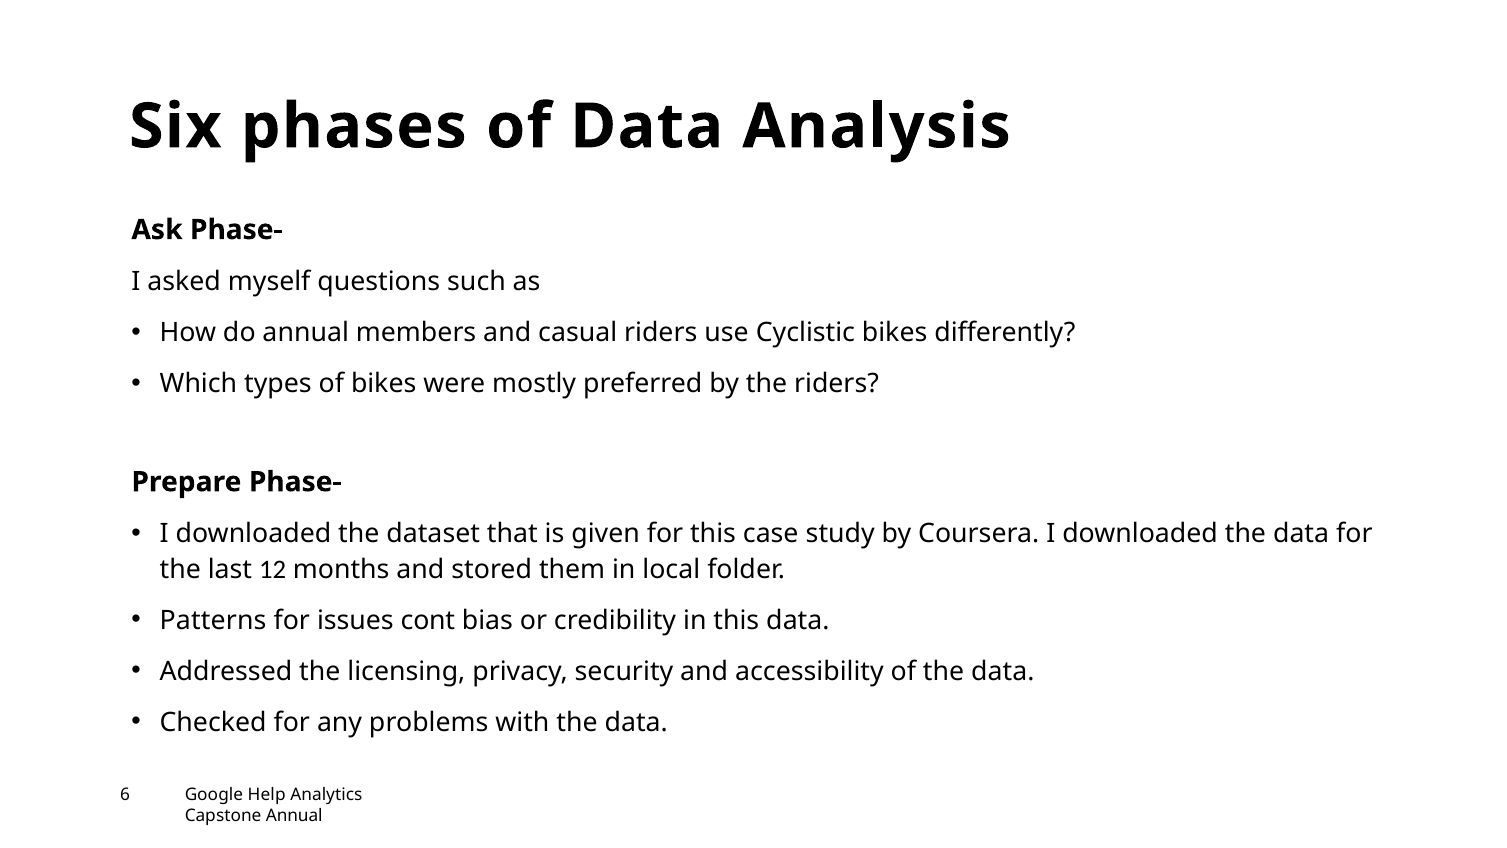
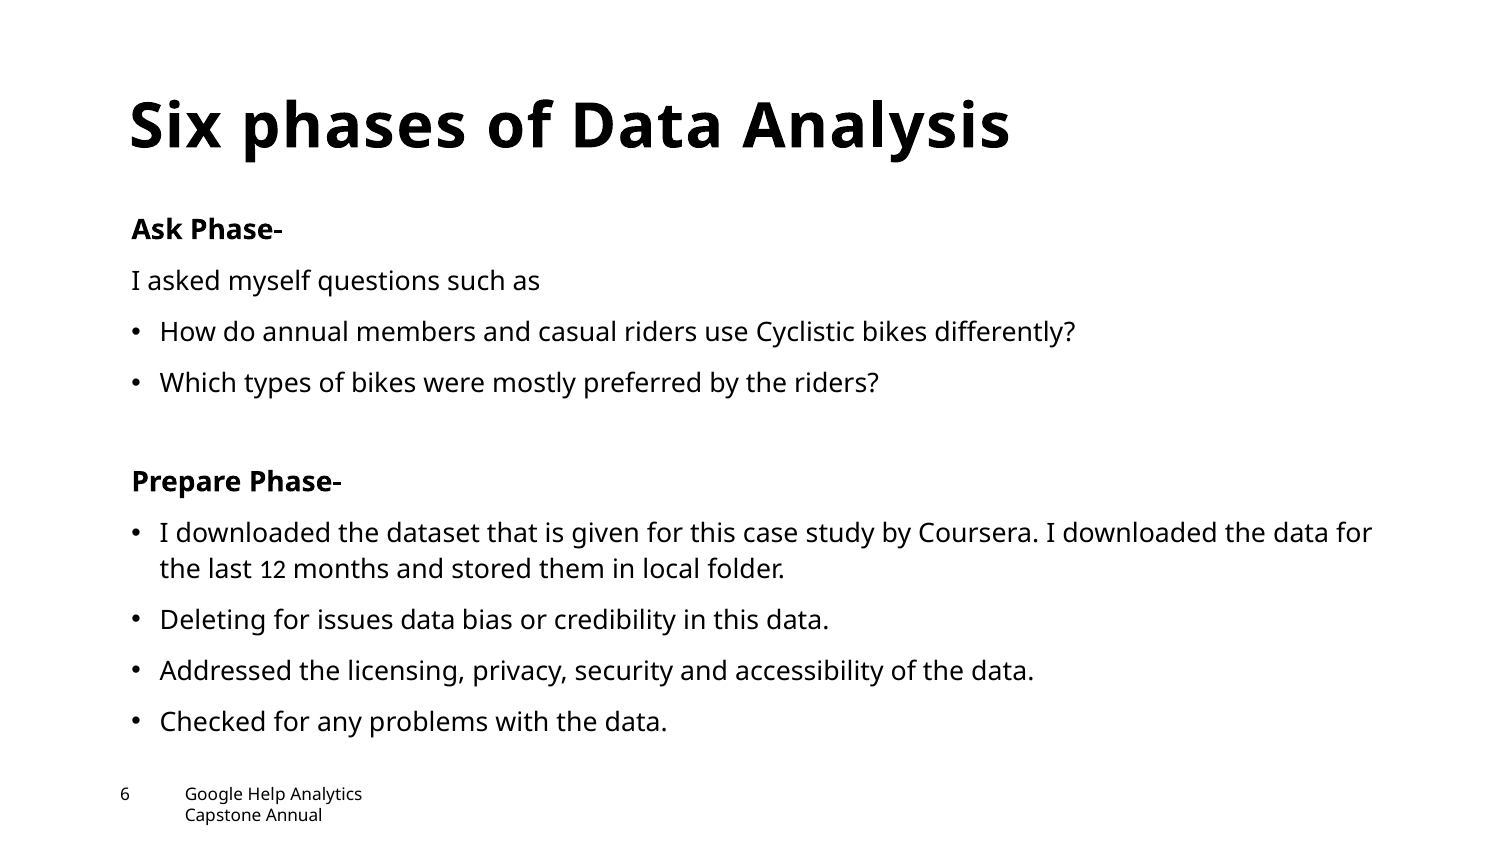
Patterns: Patterns -> Deleting
issues cont: cont -> data
